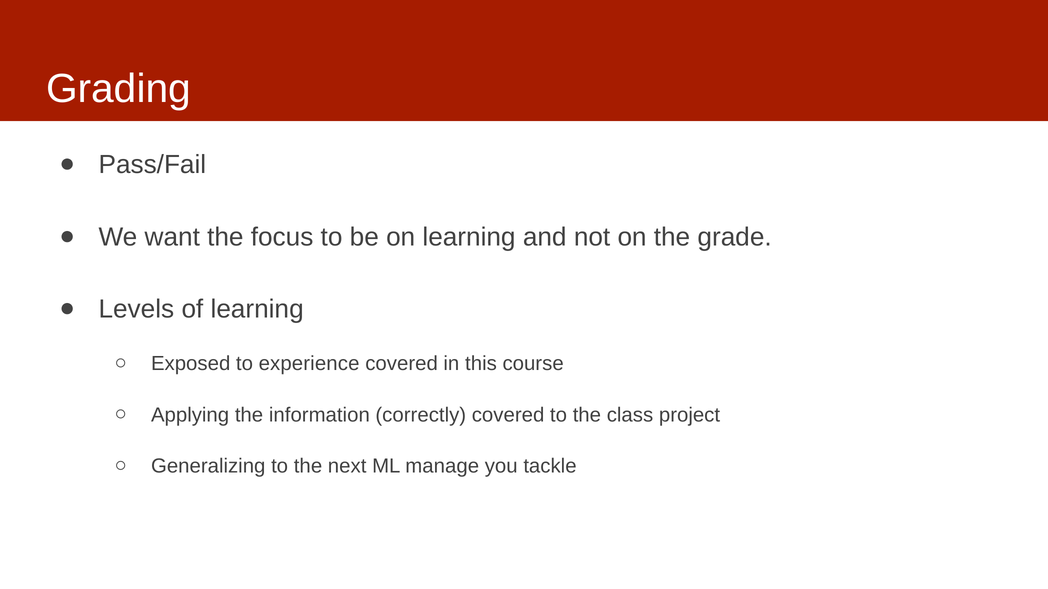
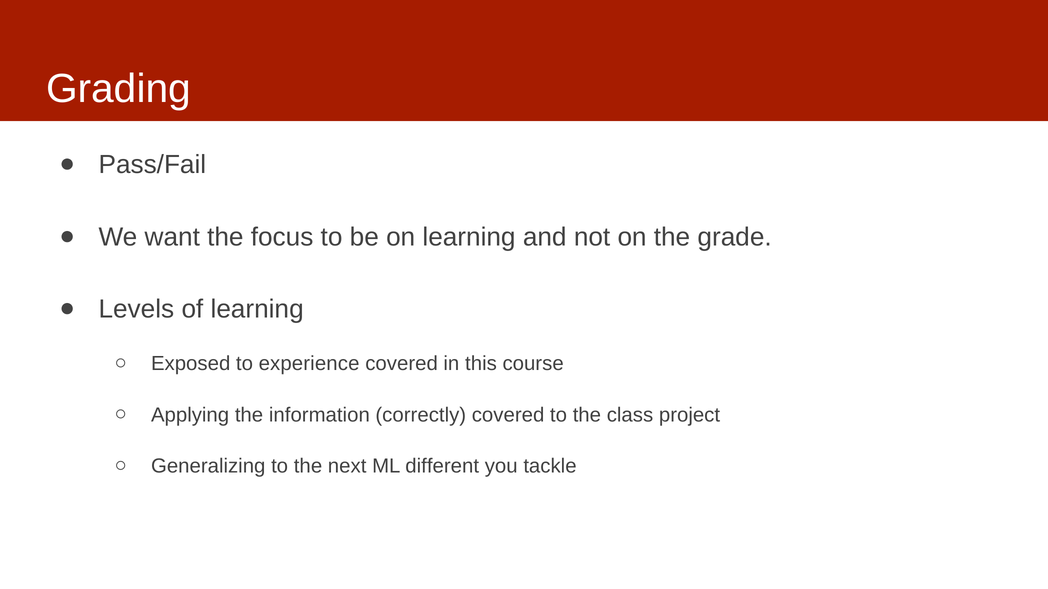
manage: manage -> different
